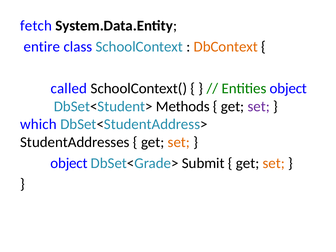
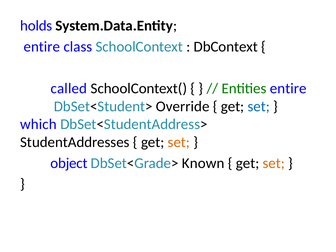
fetch: fetch -> holds
DbContext colour: orange -> black
Entities object: object -> entire
Methods: Methods -> Override
set at (259, 106) colour: purple -> blue
Submit: Submit -> Known
